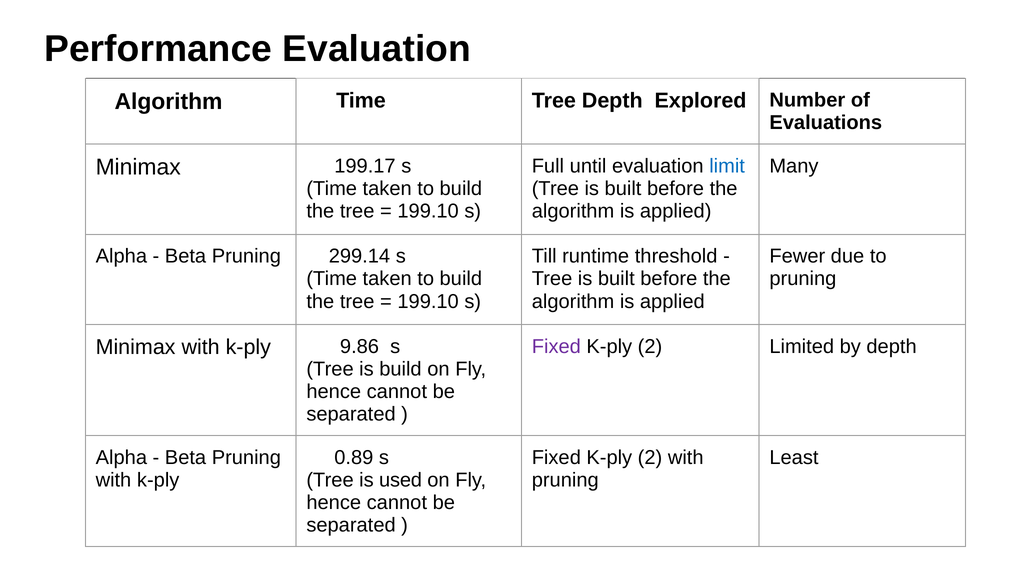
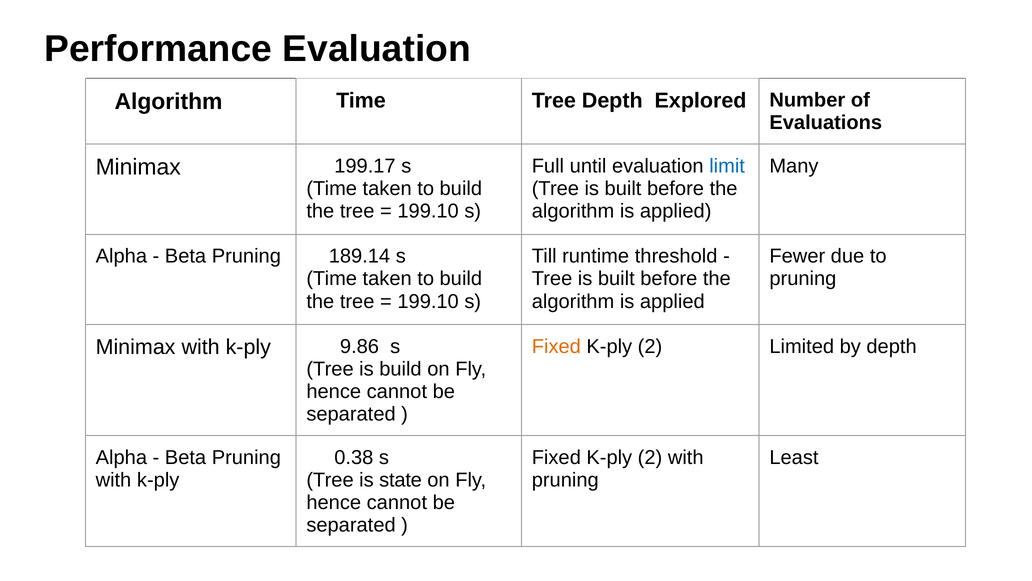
299.14: 299.14 -> 189.14
Fixed at (556, 346) colour: purple -> orange
0.89: 0.89 -> 0.38
used: used -> state
